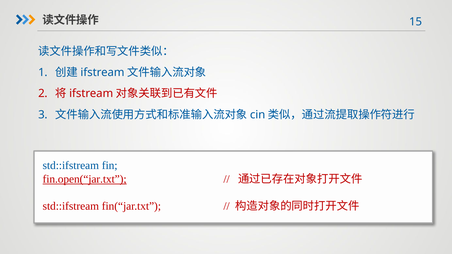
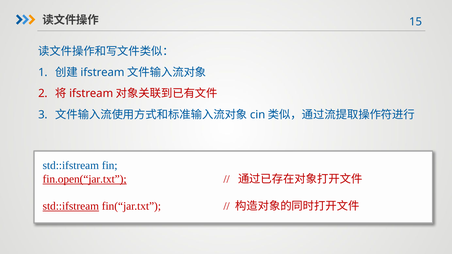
std::ifstream at (71, 206) underline: none -> present
